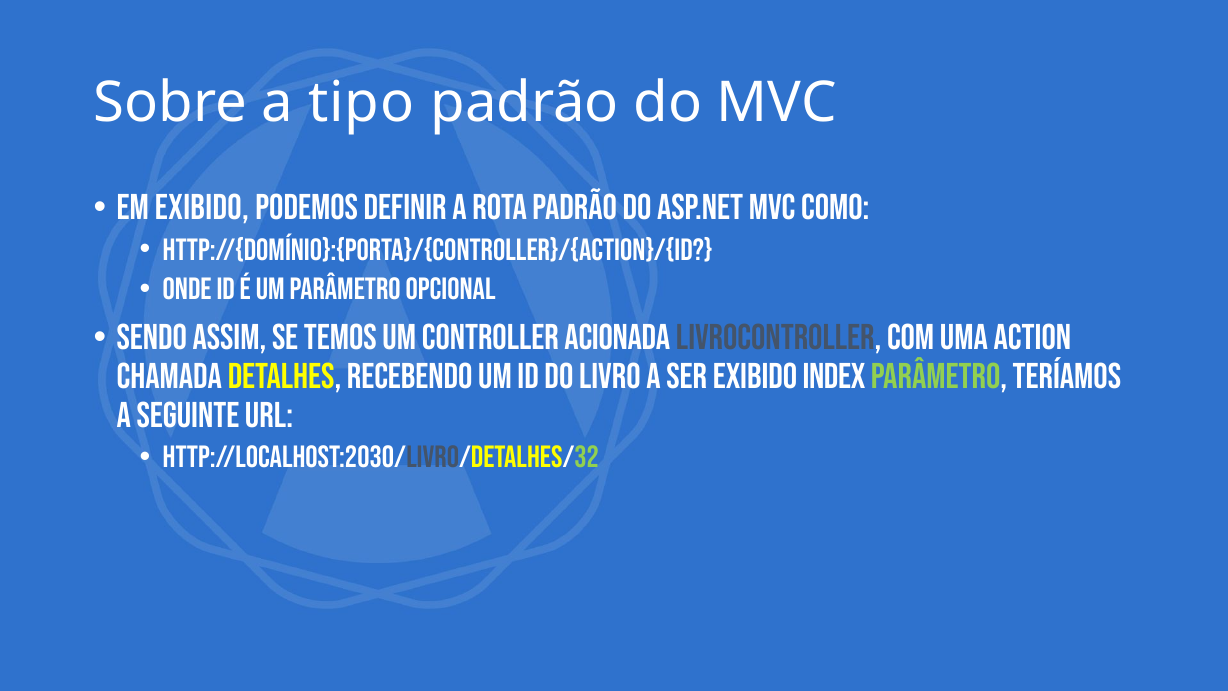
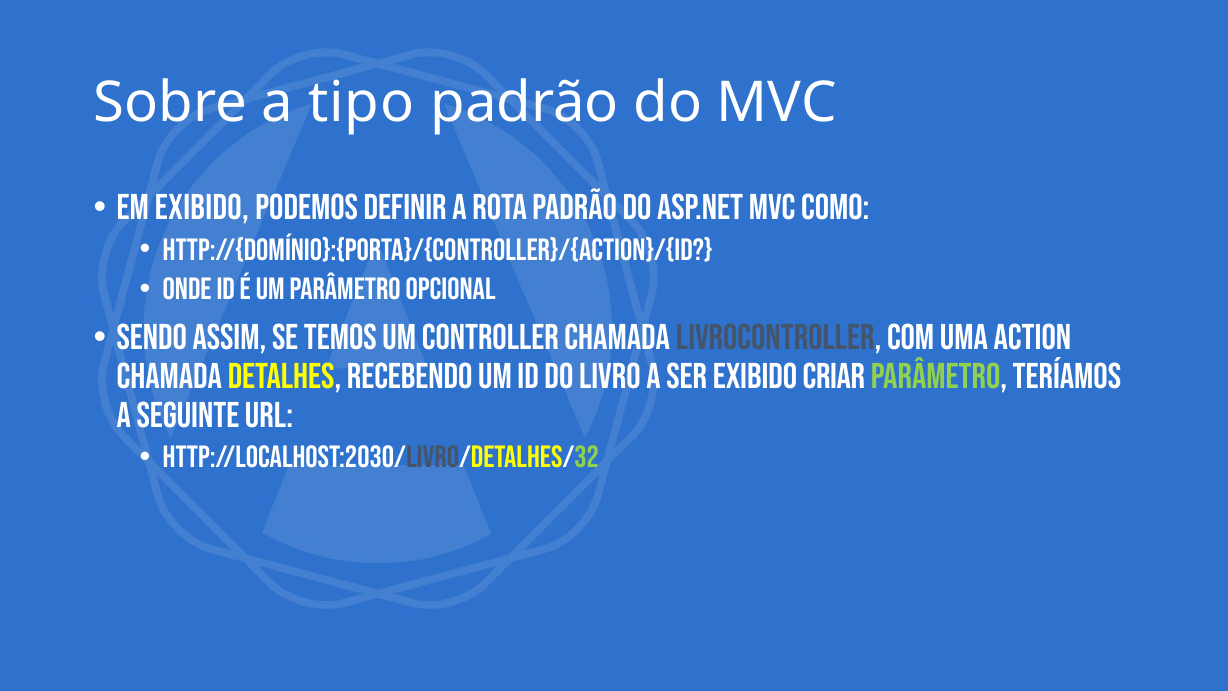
controller acionada: acionada -> chamada
index: index -> criar
